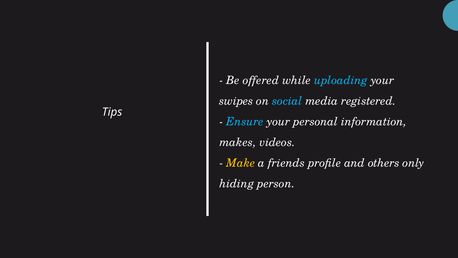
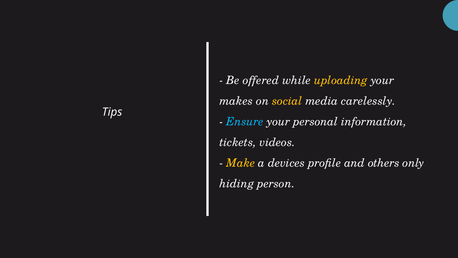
uploading colour: light blue -> yellow
swipes: swipes -> makes
social colour: light blue -> yellow
registered: registered -> carelessly
makes: makes -> tickets
friends: friends -> devices
